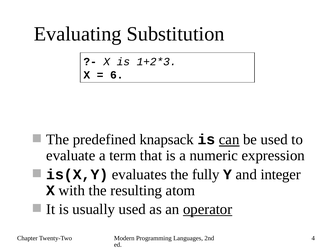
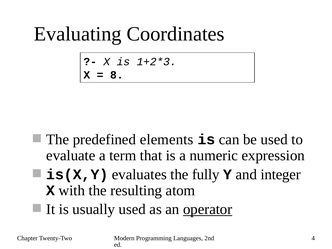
Substitution: Substitution -> Coordinates
6: 6 -> 8
knapsack: knapsack -> elements
can underline: present -> none
